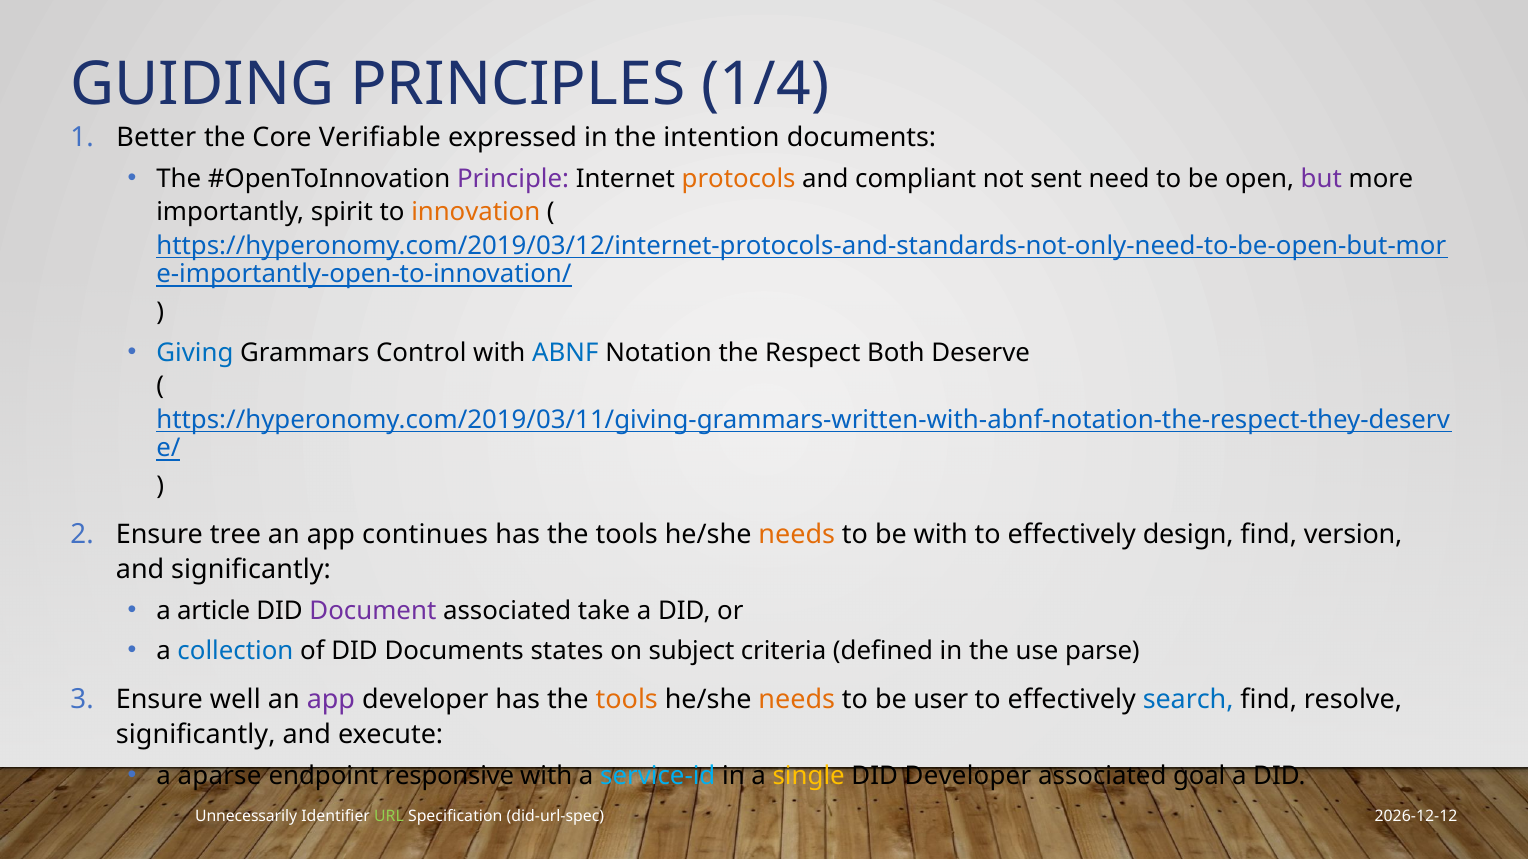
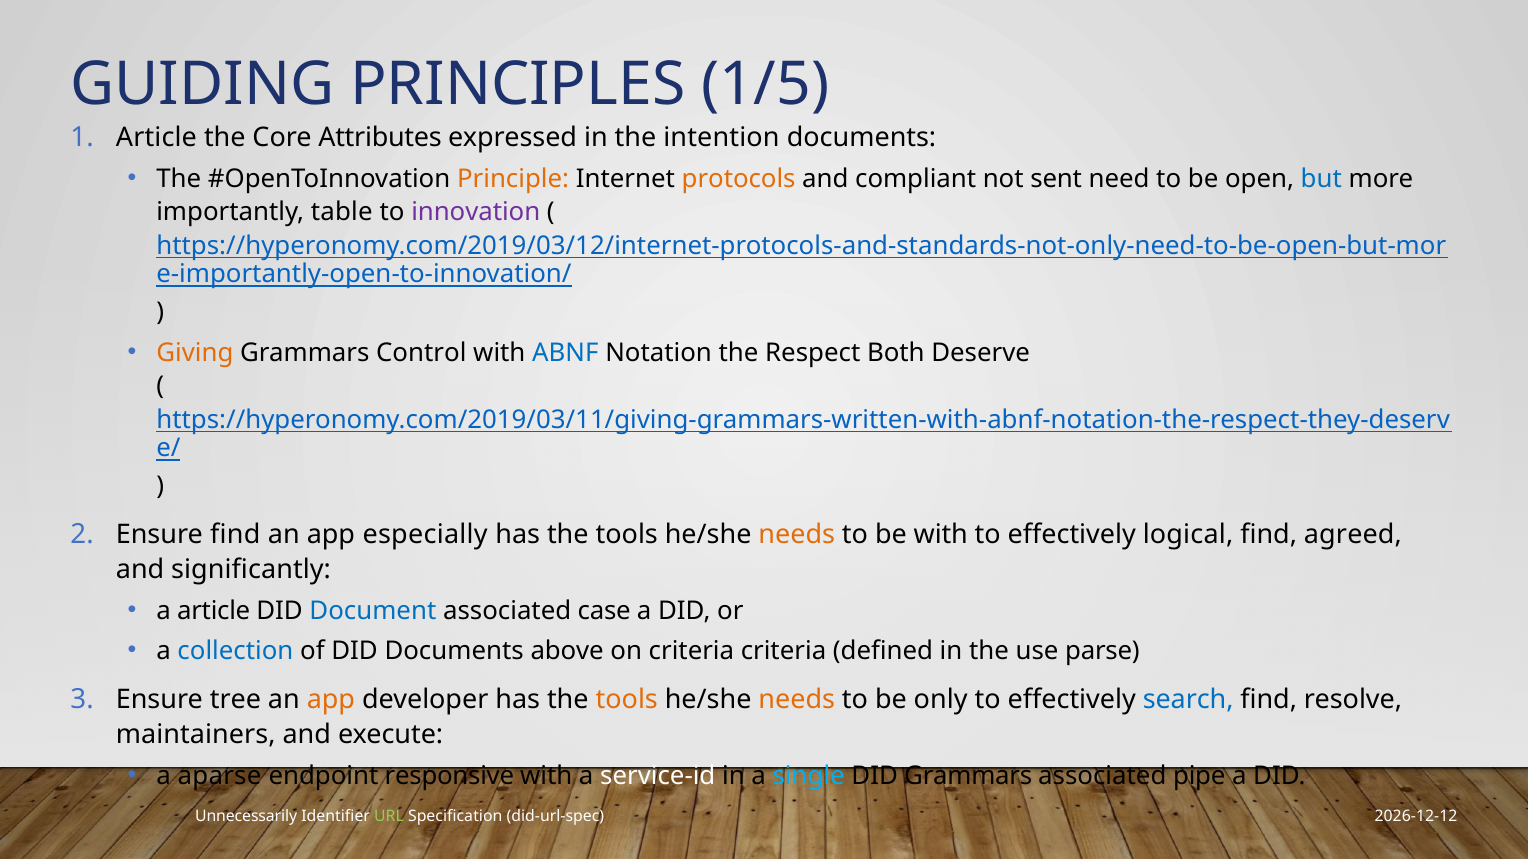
1/4: 1/4 -> 1/5
Better at (156, 138): Better -> Article
Verifiable: Verifiable -> Attributes
Principle colour: purple -> orange
but colour: purple -> blue
spirit: spirit -> table
innovation colour: orange -> purple
Giving colour: blue -> orange
Ensure tree: tree -> find
continues: continues -> especially
design: design -> logical
version: version -> agreed
Document colour: purple -> blue
take: take -> case
states: states -> above
on subject: subject -> criteria
well: well -> tree
app at (331, 700) colour: purple -> orange
user: user -> only
significantly at (196, 735): significantly -> maintainers
service-id colour: light blue -> white
single colour: yellow -> light blue
DID Developer: Developer -> Grammars
goal: goal -> pipe
